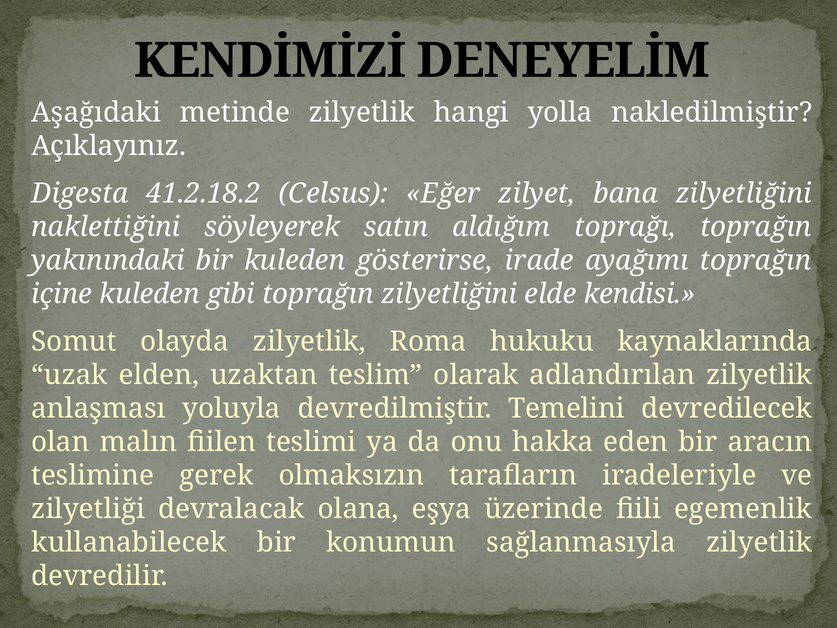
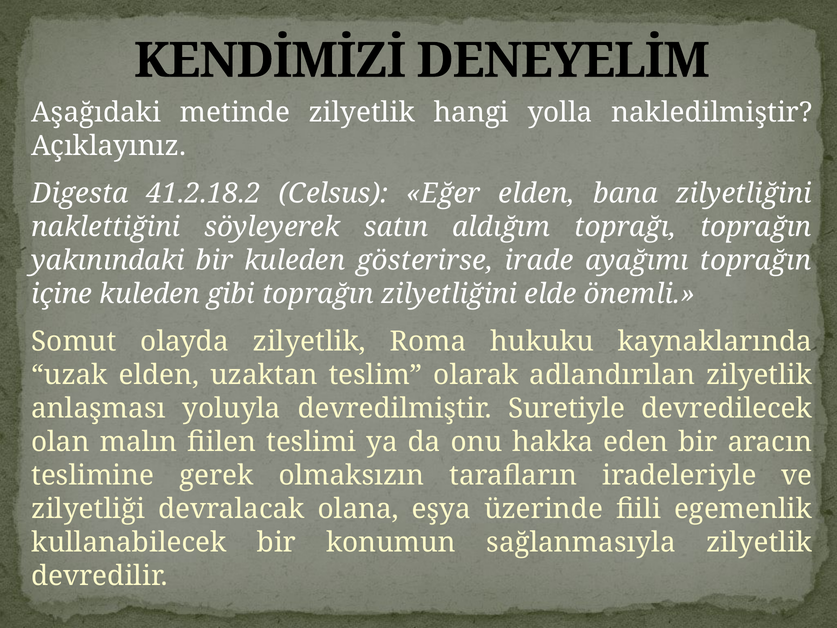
Eğer zilyet: zilyet -> elden
kendisi: kendisi -> önemli
Temelini: Temelini -> Suretiyle
